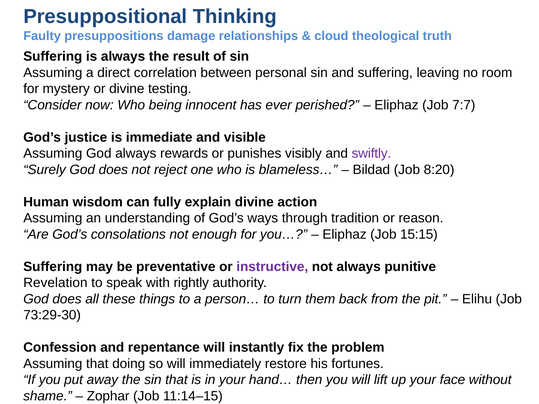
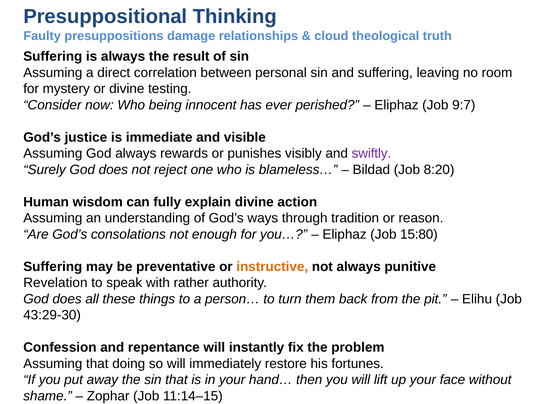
7:7: 7:7 -> 9:7
15:15: 15:15 -> 15:80
instructive colour: purple -> orange
rightly: rightly -> rather
73:29-30: 73:29-30 -> 43:29-30
